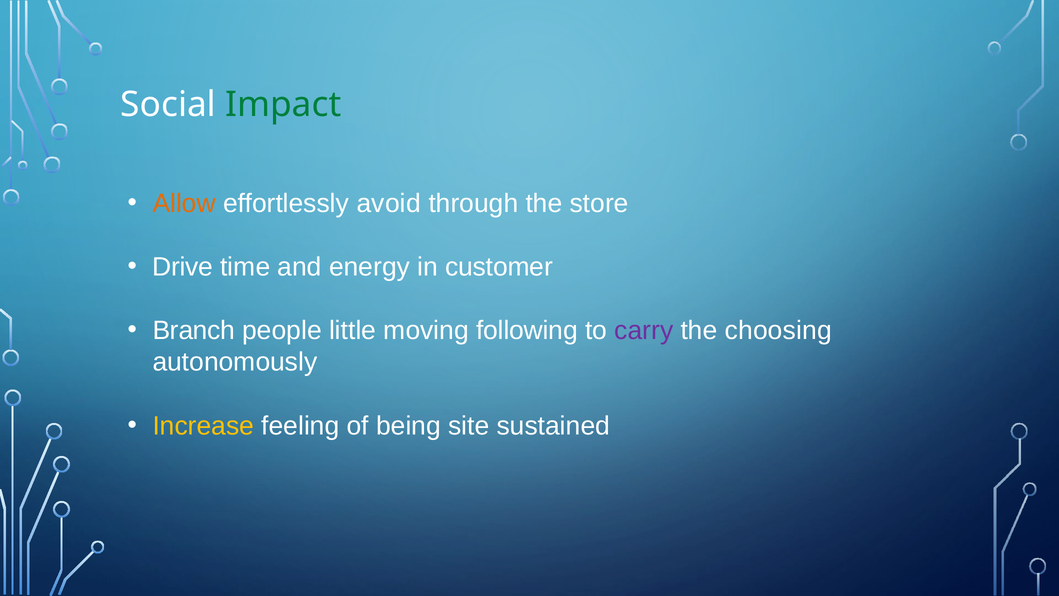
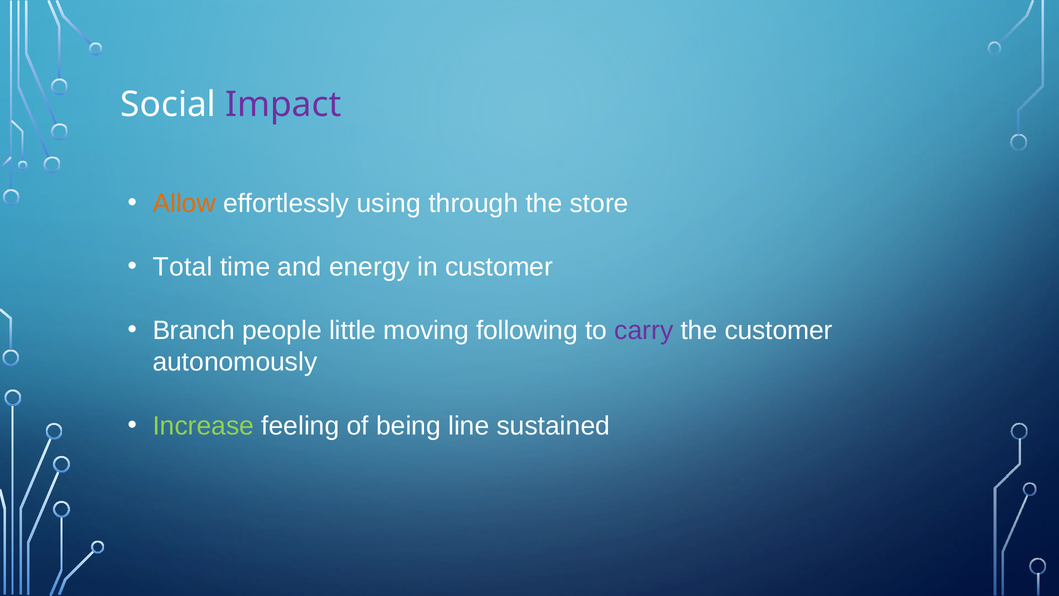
Impact colour: green -> purple
avoid: avoid -> using
Drive: Drive -> Total
the choosing: choosing -> customer
Increase colour: yellow -> light green
site: site -> line
